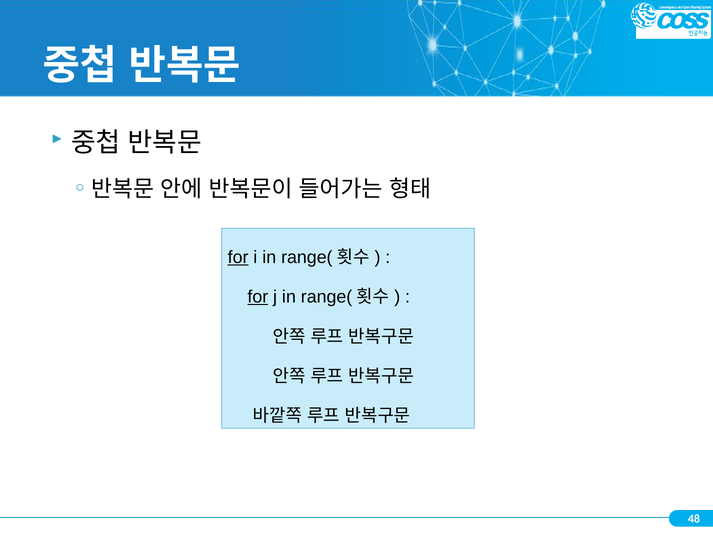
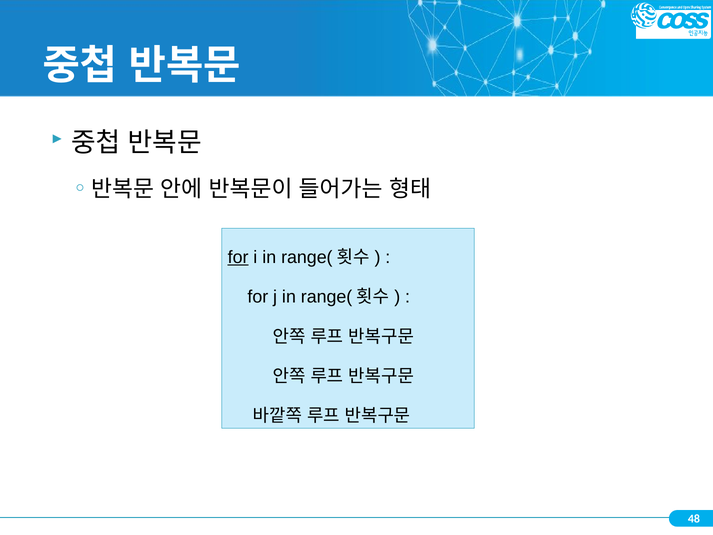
for at (258, 297) underline: present -> none
